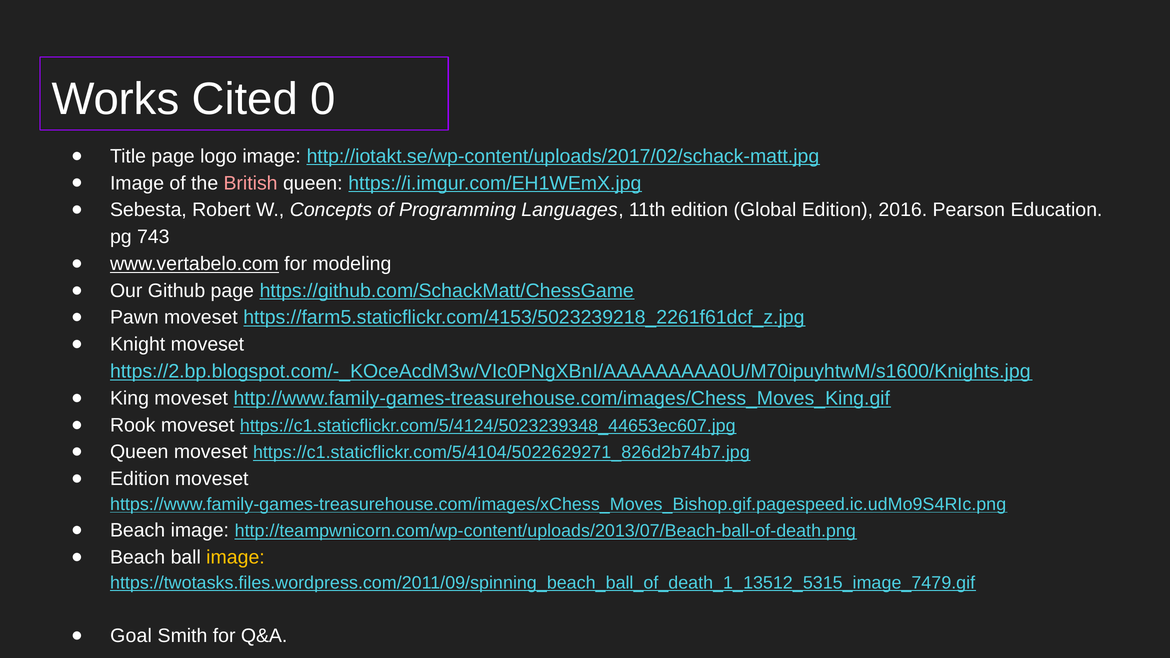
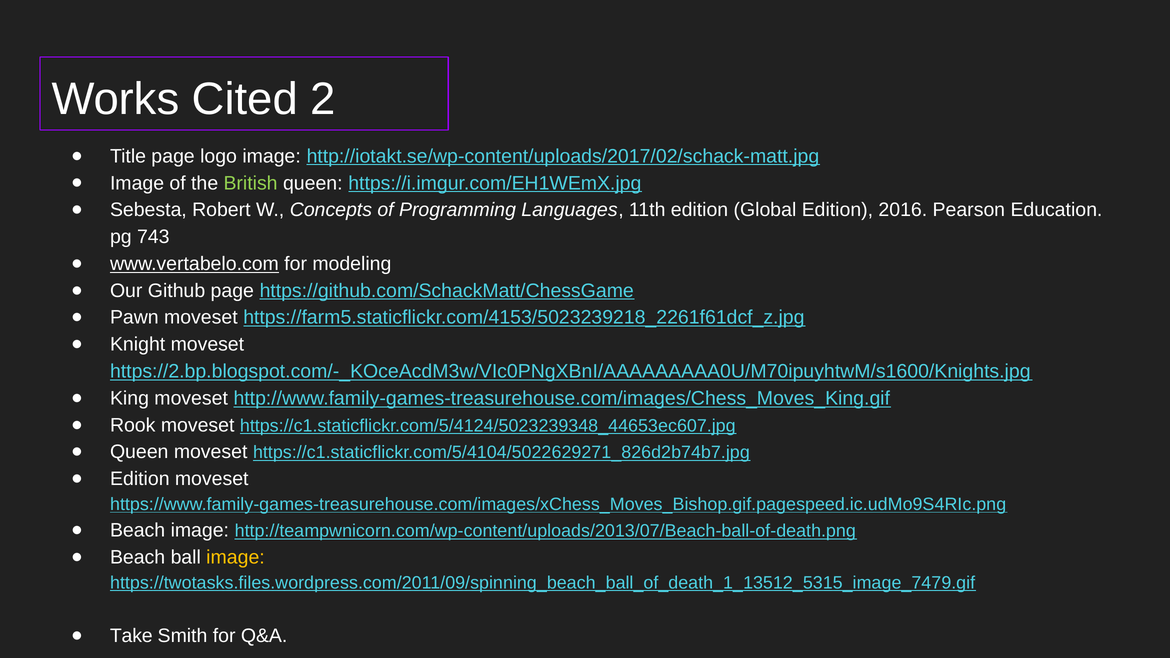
0: 0 -> 2
British colour: pink -> light green
Goal: Goal -> Take
